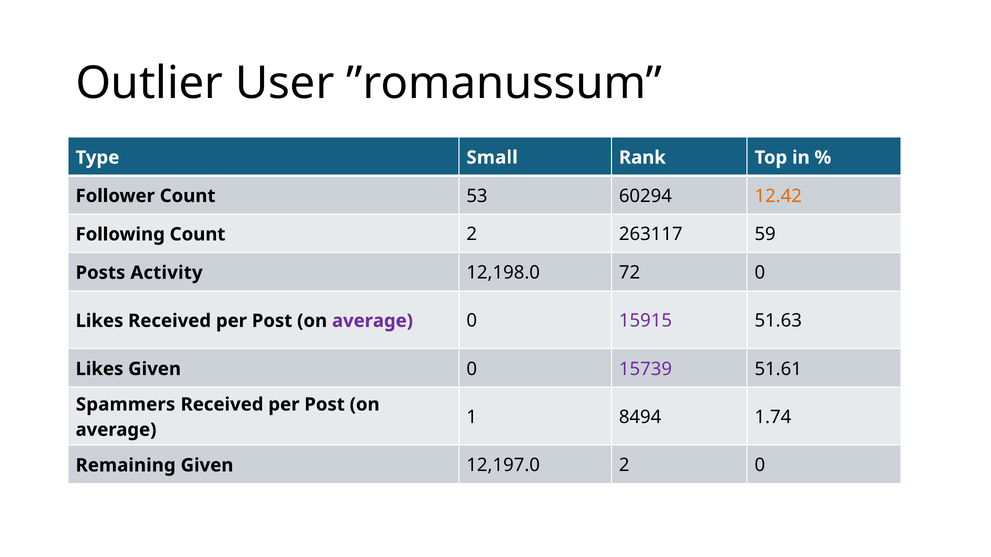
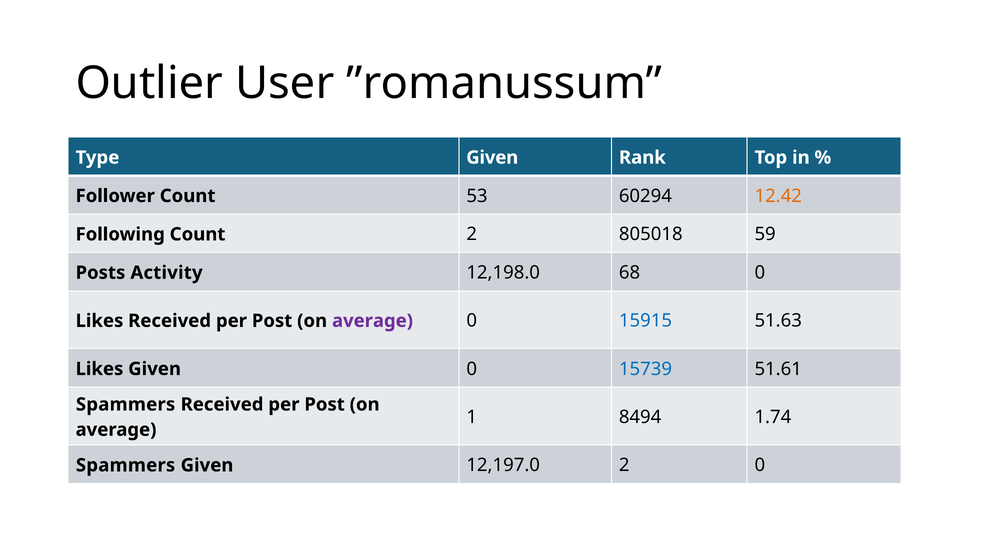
Type Small: Small -> Given
263117: 263117 -> 805018
72: 72 -> 68
15915 colour: purple -> blue
15739 colour: purple -> blue
Remaining at (126, 466): Remaining -> Spammers
